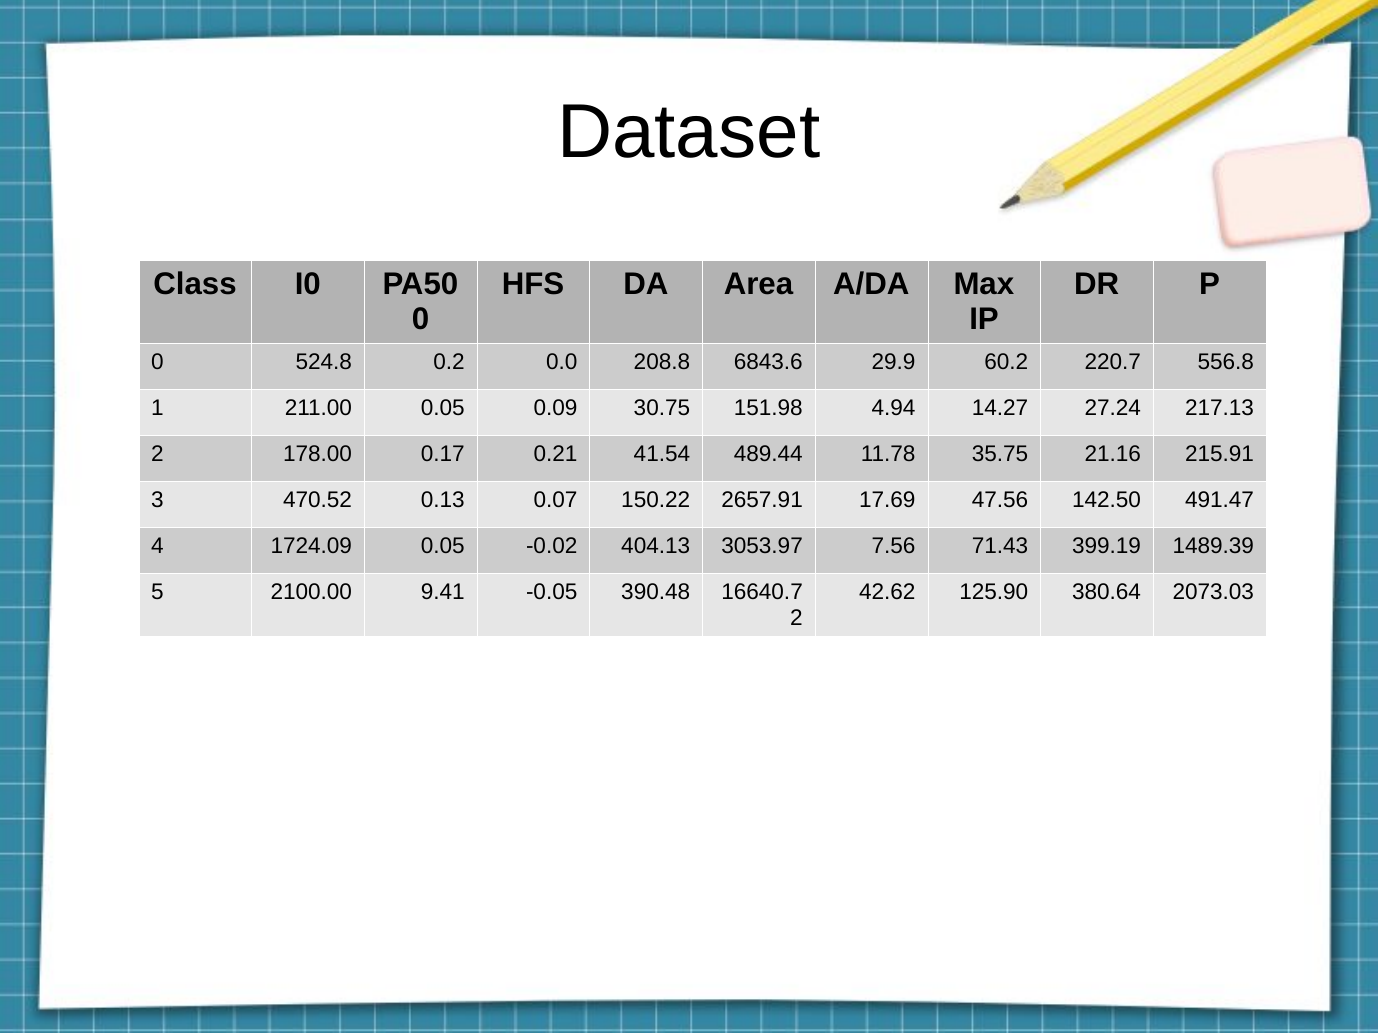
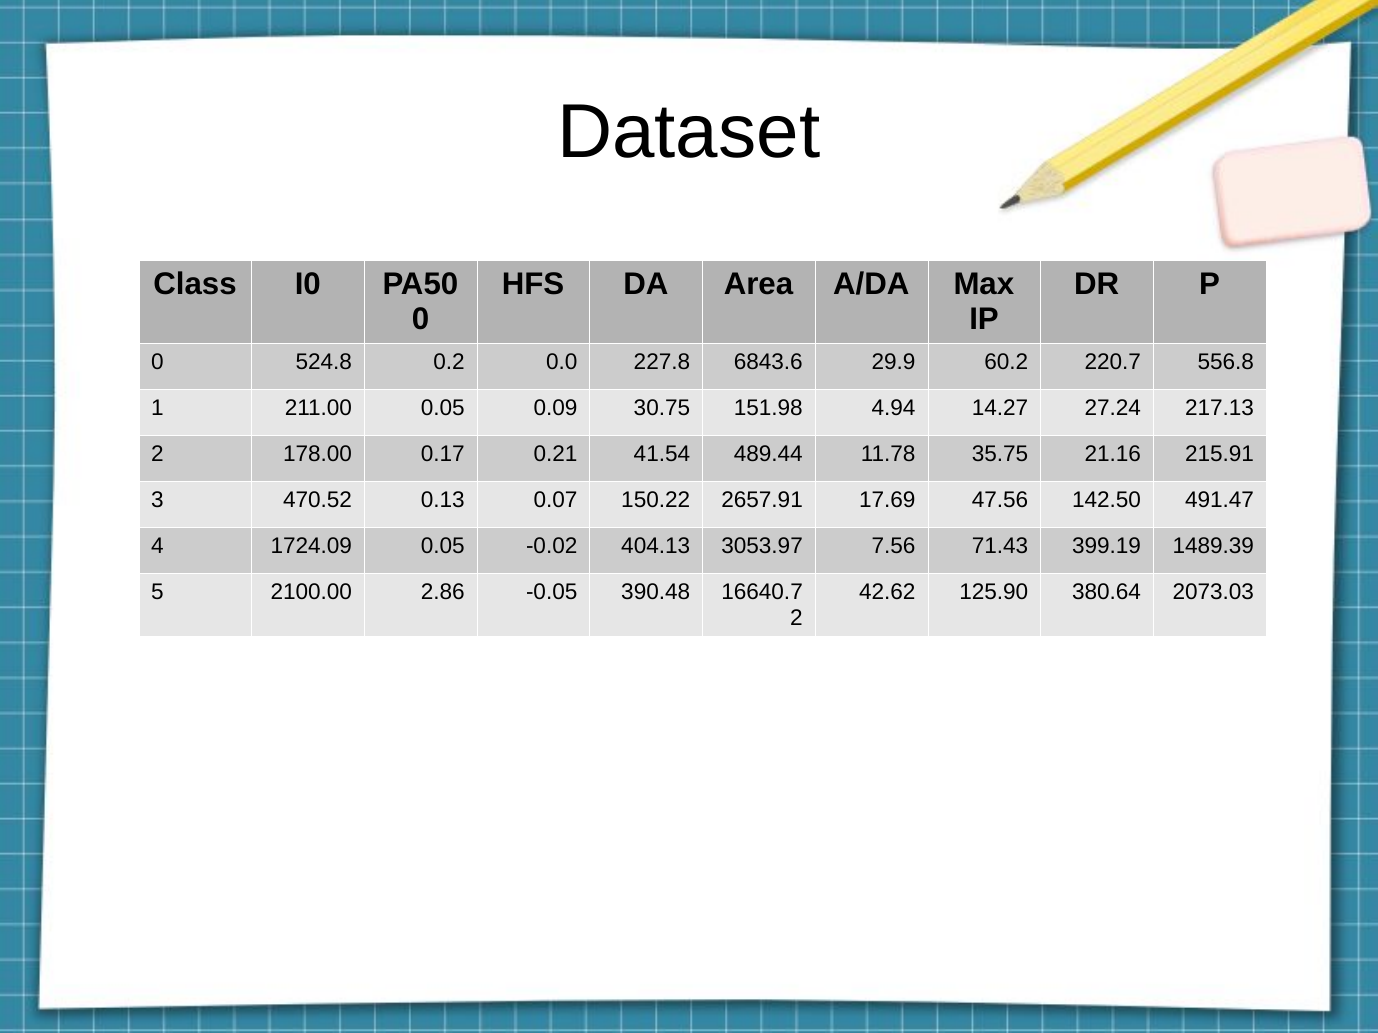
208.8: 208.8 -> 227.8
9.41: 9.41 -> 2.86
